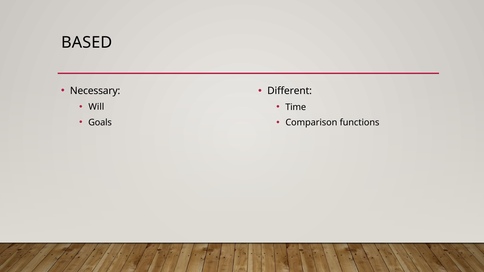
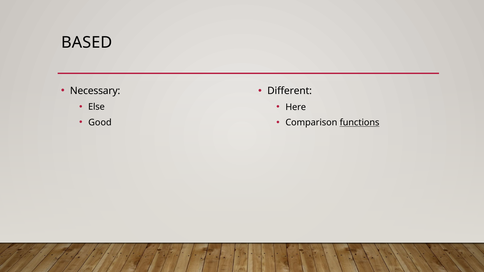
Will: Will -> Else
Time: Time -> Here
Goals: Goals -> Good
functions underline: none -> present
